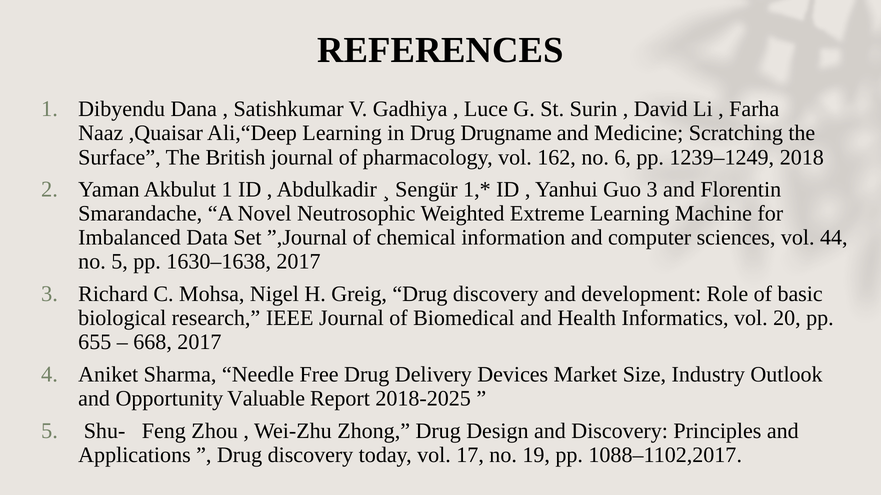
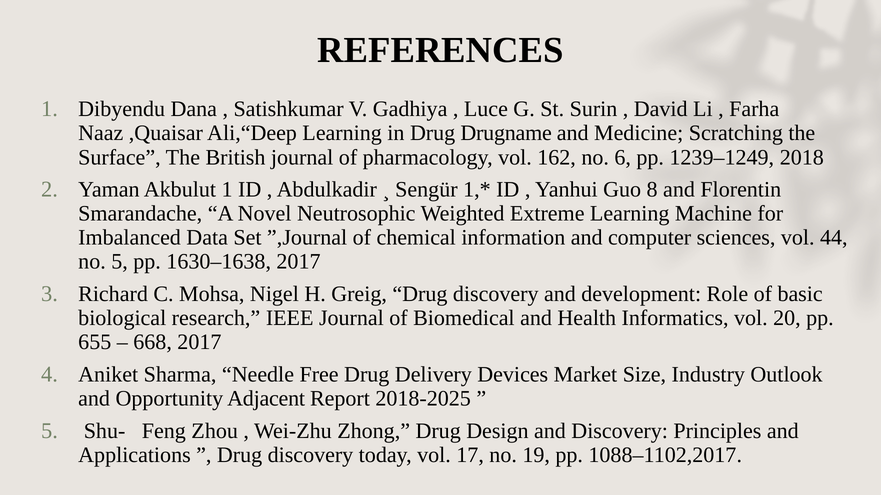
Guo 3: 3 -> 8
Valuable: Valuable -> Adjacent
